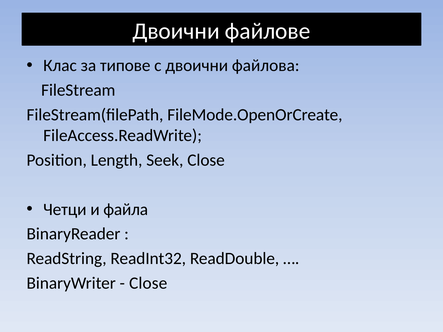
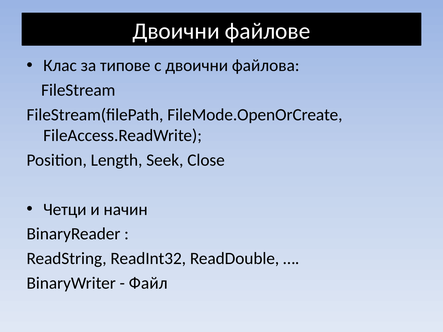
файла: файла -> начин
Close at (148, 283): Close -> Файл
